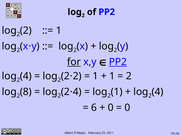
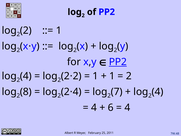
for underline: present -> none
2 1: 1 -> 7
6 at (94, 107): 6 -> 4
0 at (111, 107): 0 -> 6
0 at (127, 107): 0 -> 4
